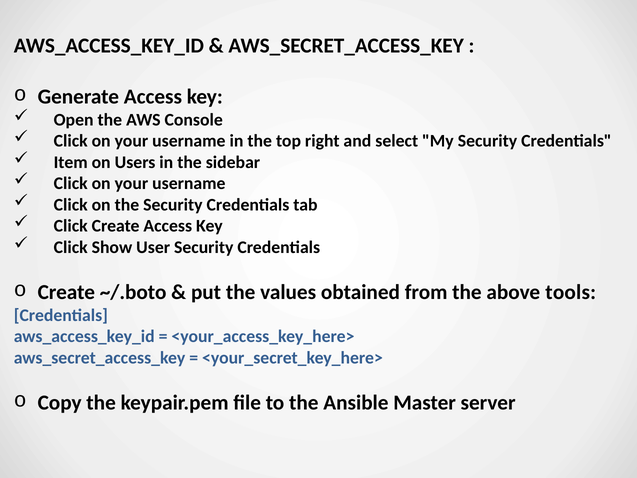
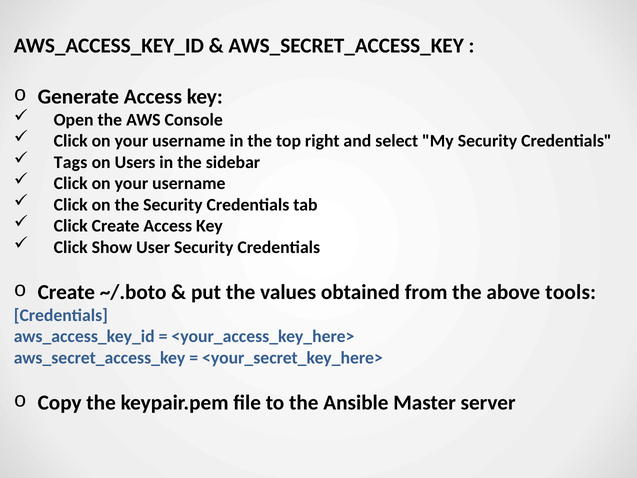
Item: Item -> Tags
